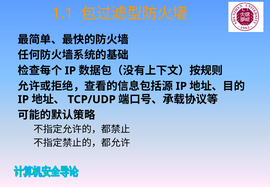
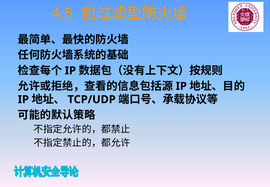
1.1: 1.1 -> 4.5
